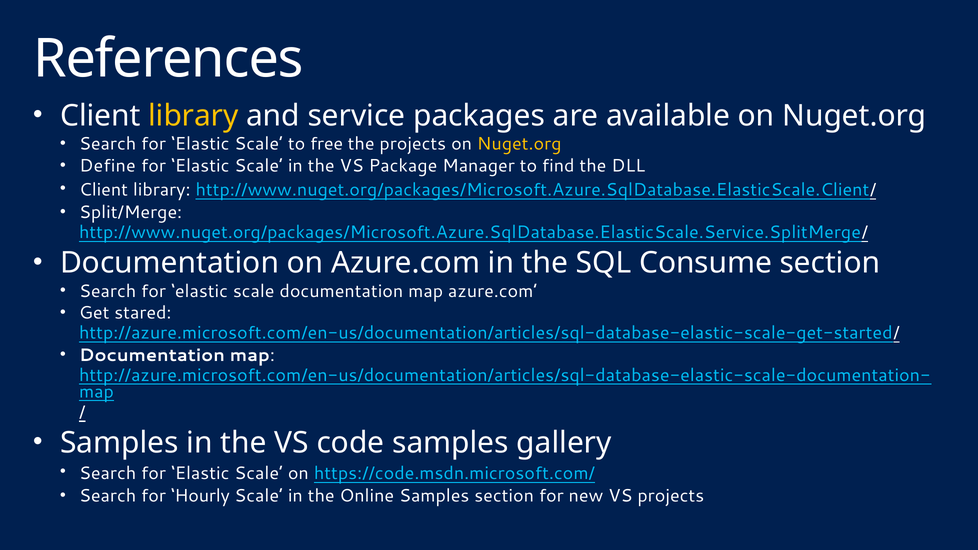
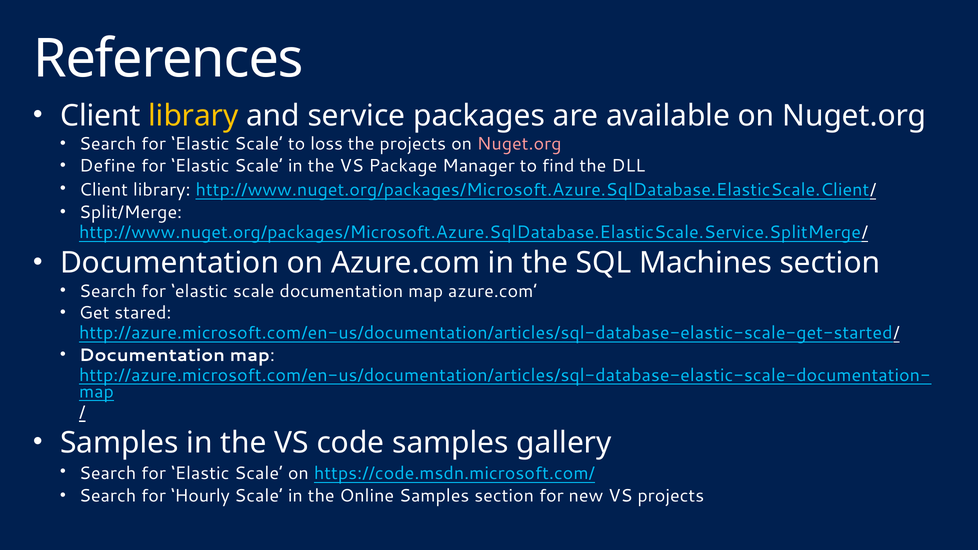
free: free -> loss
Nuget.org at (519, 144) colour: yellow -> pink
Consume: Consume -> Machines
